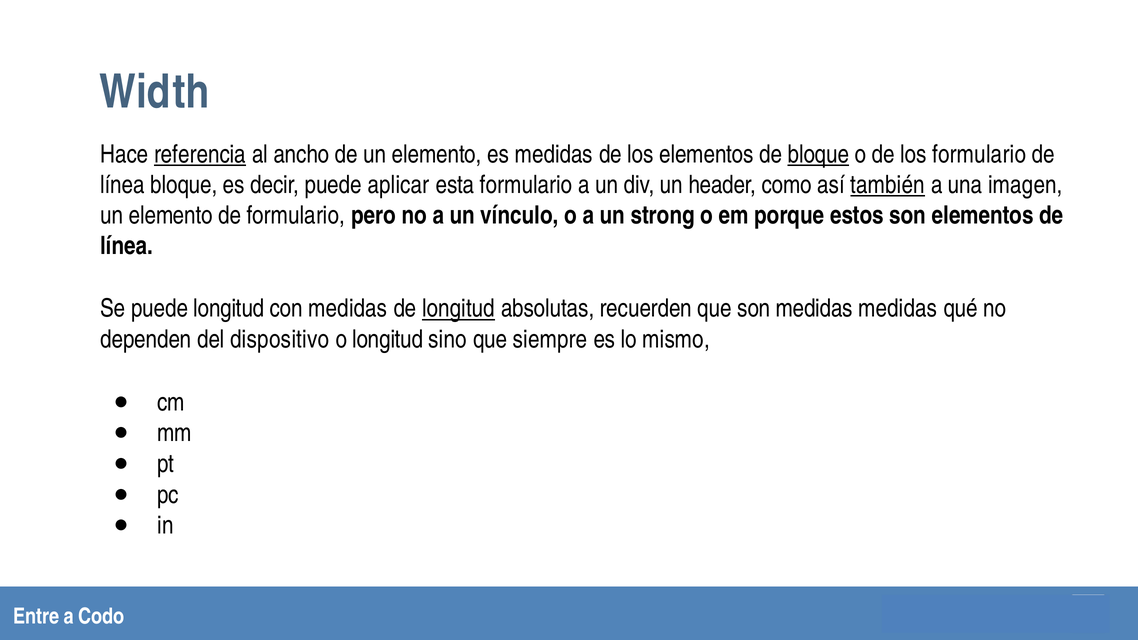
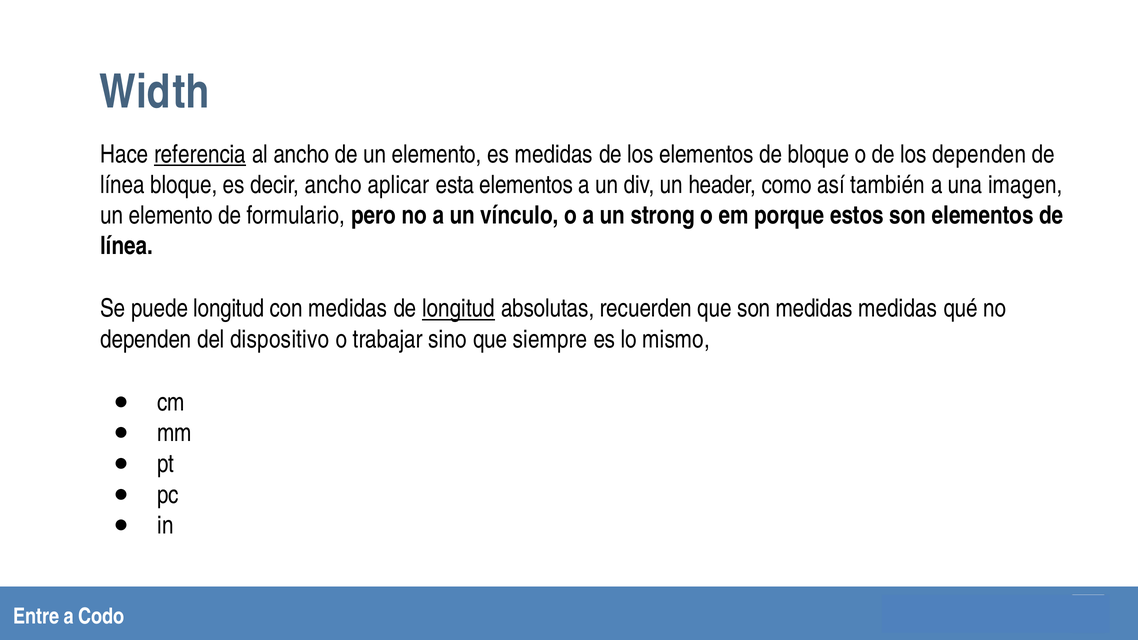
bloque at (818, 154) underline: present -> none
los formulario: formulario -> dependen
decir puede: puede -> ancho
esta formulario: formulario -> elementos
también underline: present -> none
o longitud: longitud -> trabajar
